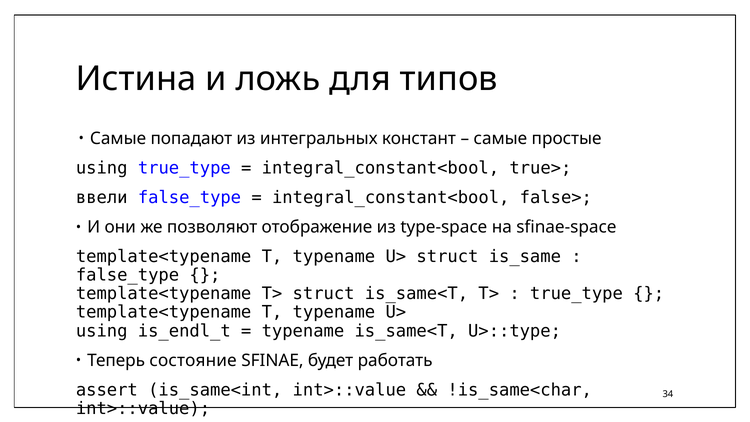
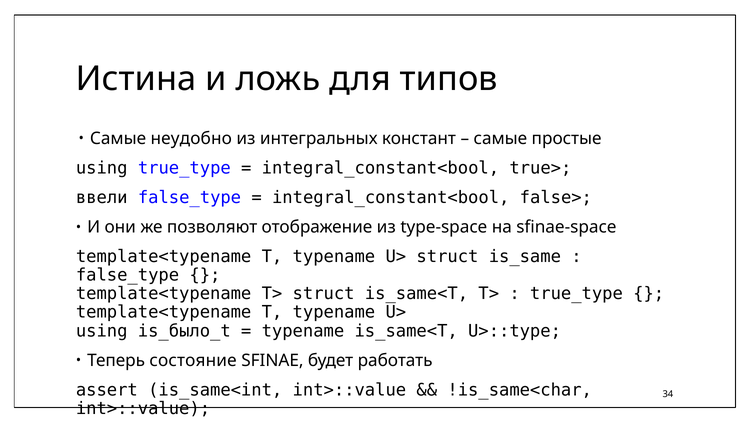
попадают: попадают -> неудобно
is_endl_t: is_endl_t -> is_было_t
